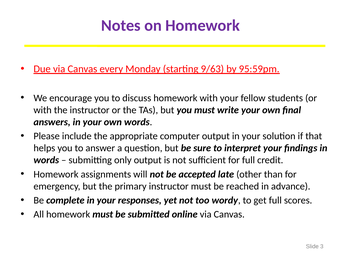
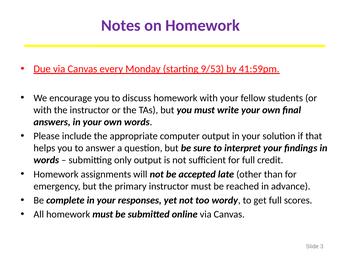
9/63: 9/63 -> 9/53
95:59pm: 95:59pm -> 41:59pm
